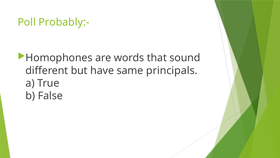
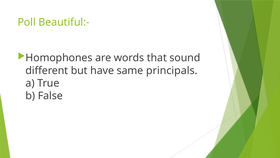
Probably:-: Probably:- -> Beautiful:-
